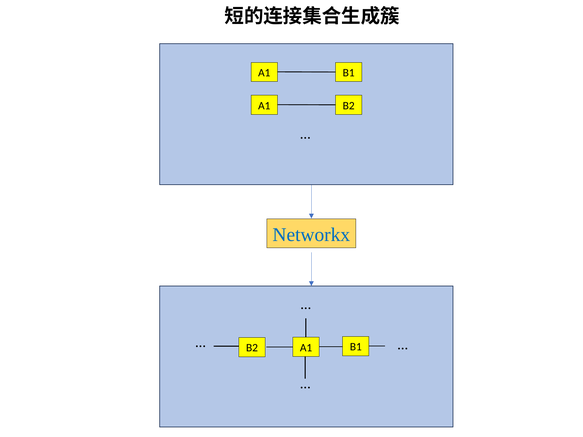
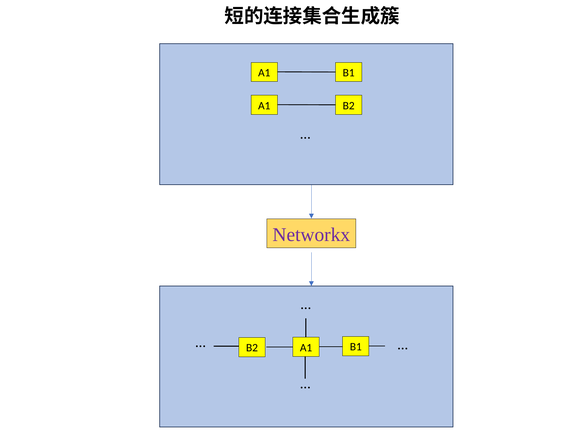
Networkx colour: blue -> purple
